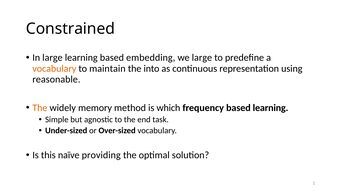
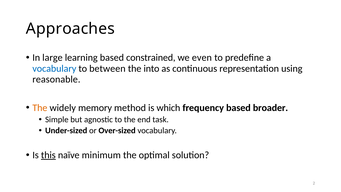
Constrained: Constrained -> Approaches
embedding: embedding -> constrained
we large: large -> even
vocabulary at (54, 68) colour: orange -> blue
maintain: maintain -> between
based learning: learning -> broader
this underline: none -> present
providing: providing -> minimum
